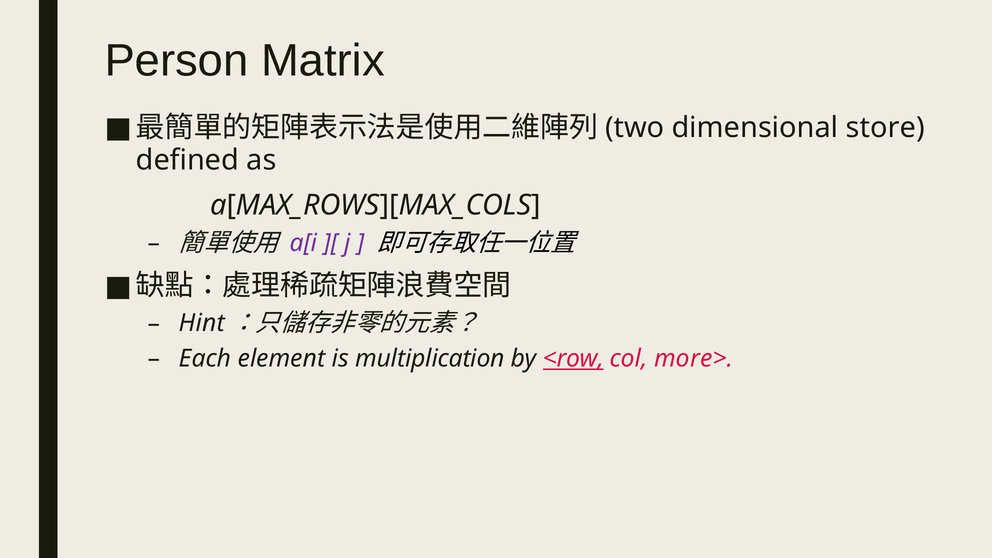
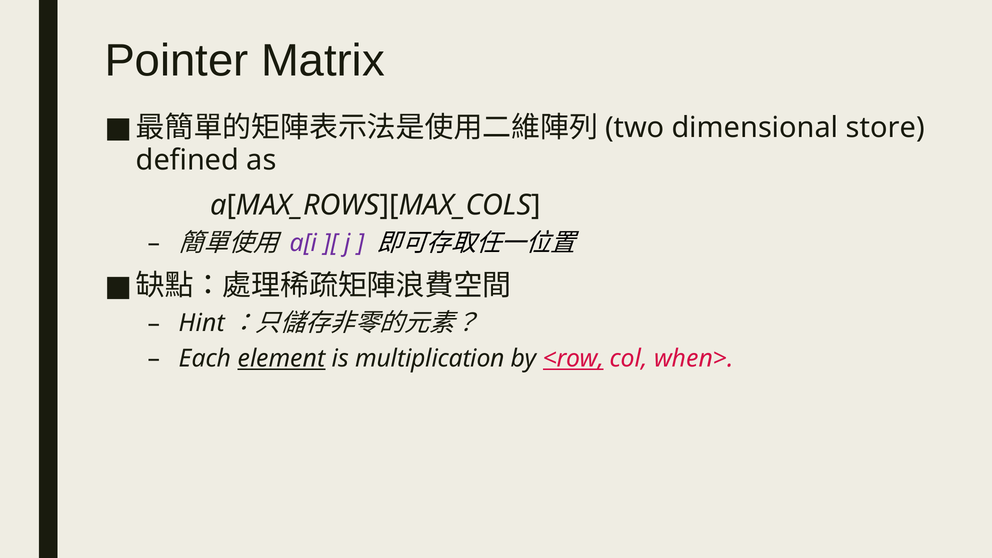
Person: Person -> Pointer
element underline: none -> present
more>: more> -> when>
